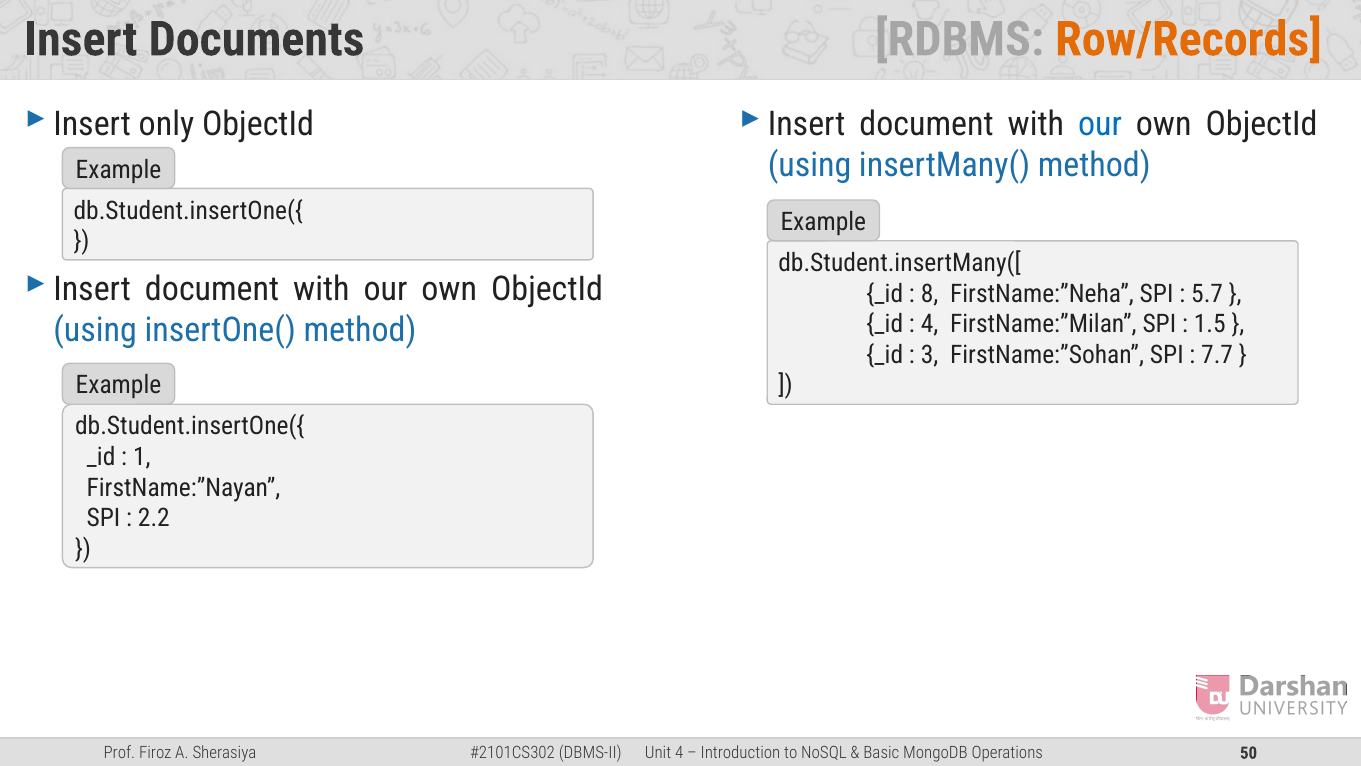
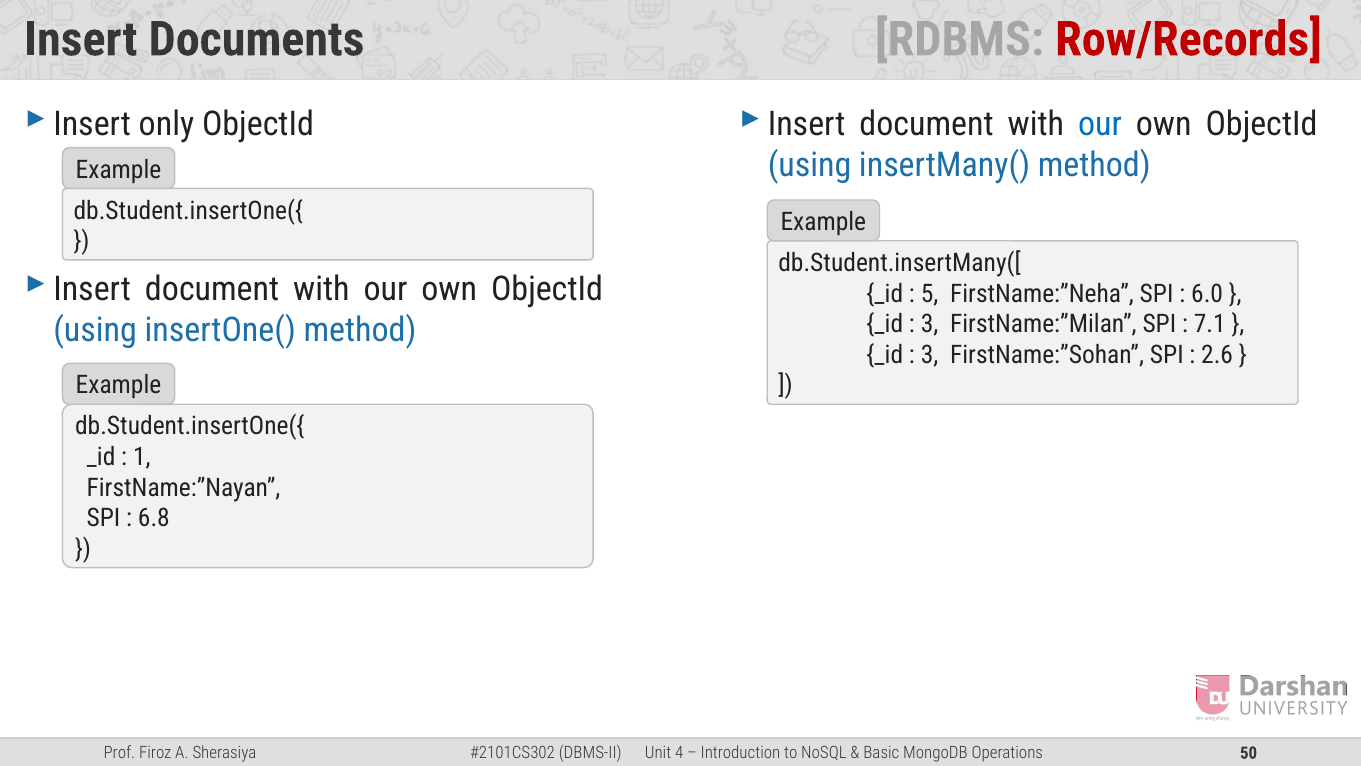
Row/Records colour: orange -> red
8: 8 -> 5
5.7: 5.7 -> 6.0
4 at (930, 324): 4 -> 3
1.5: 1.5 -> 7.1
7.7: 7.7 -> 2.6
2.2: 2.2 -> 6.8
